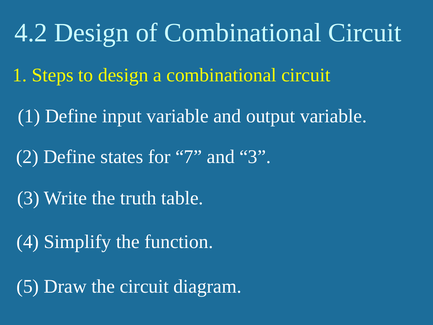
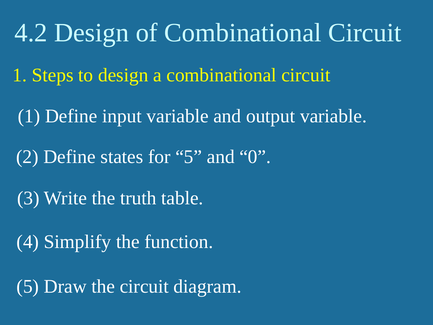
for 7: 7 -> 5
and 3: 3 -> 0
